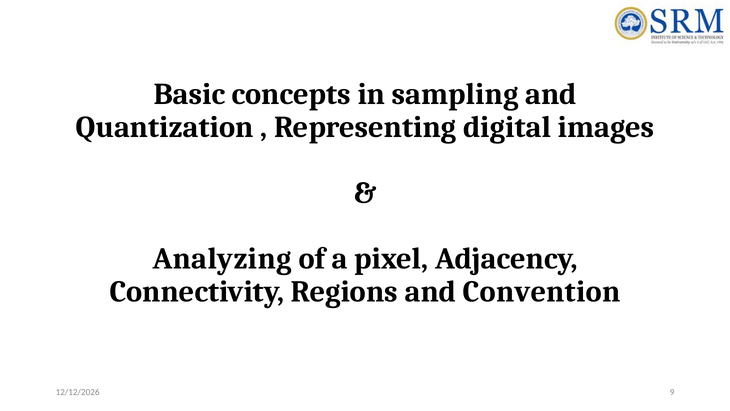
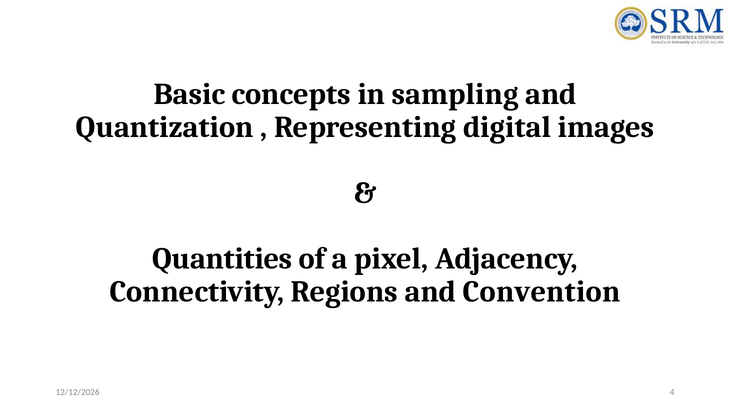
Analyzing: Analyzing -> Quantities
9: 9 -> 4
